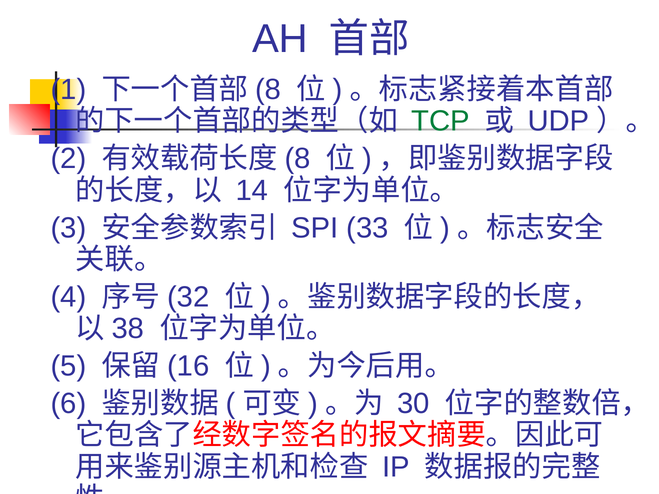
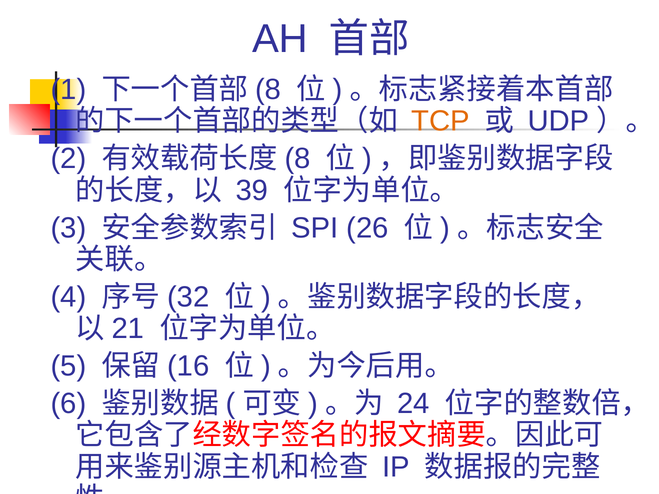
TCP colour: green -> orange
14: 14 -> 39
33: 33 -> 26
38: 38 -> 21
30: 30 -> 24
